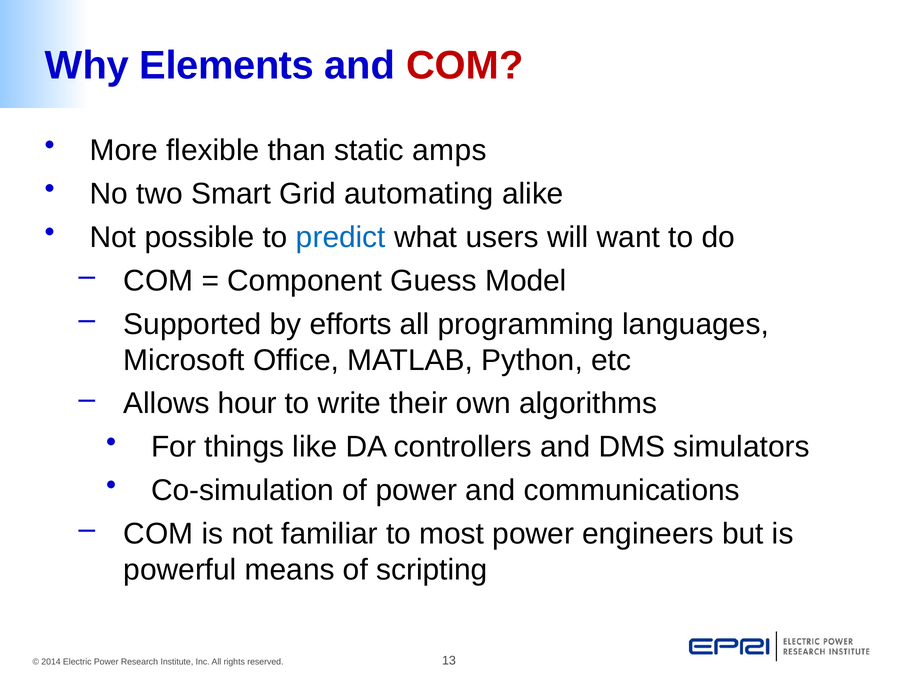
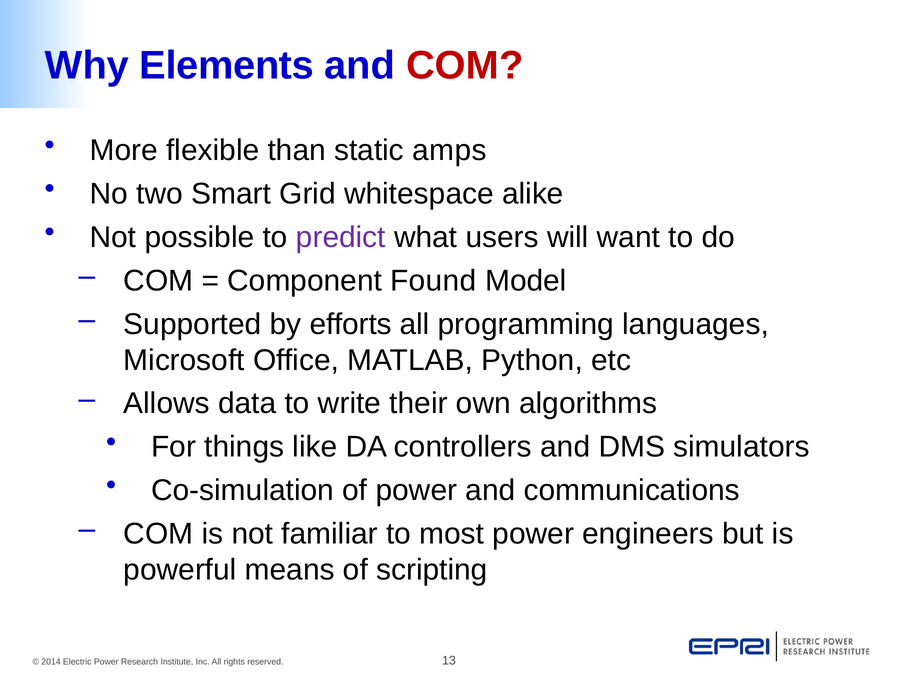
automating: automating -> whitespace
predict colour: blue -> purple
Guess: Guess -> Found
hour: hour -> data
